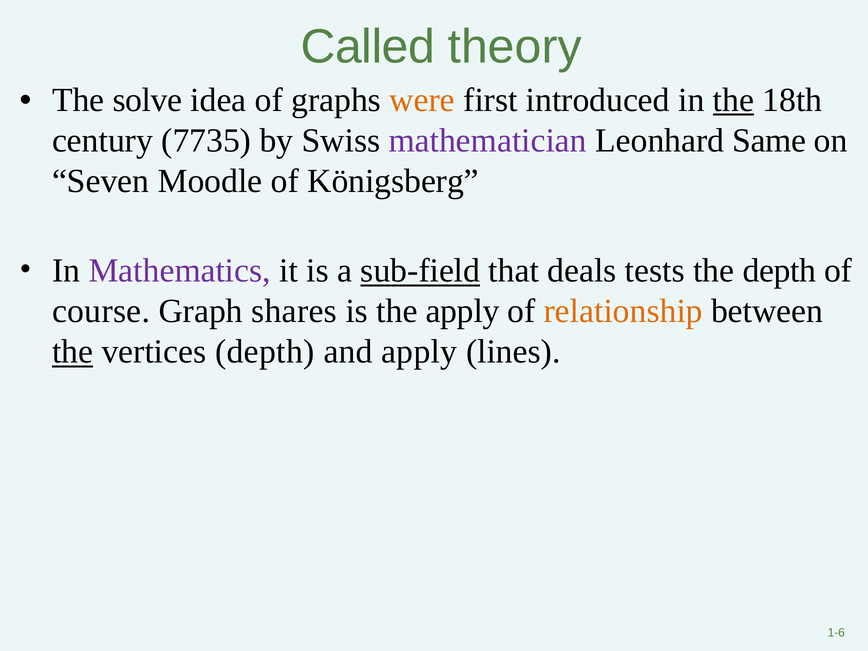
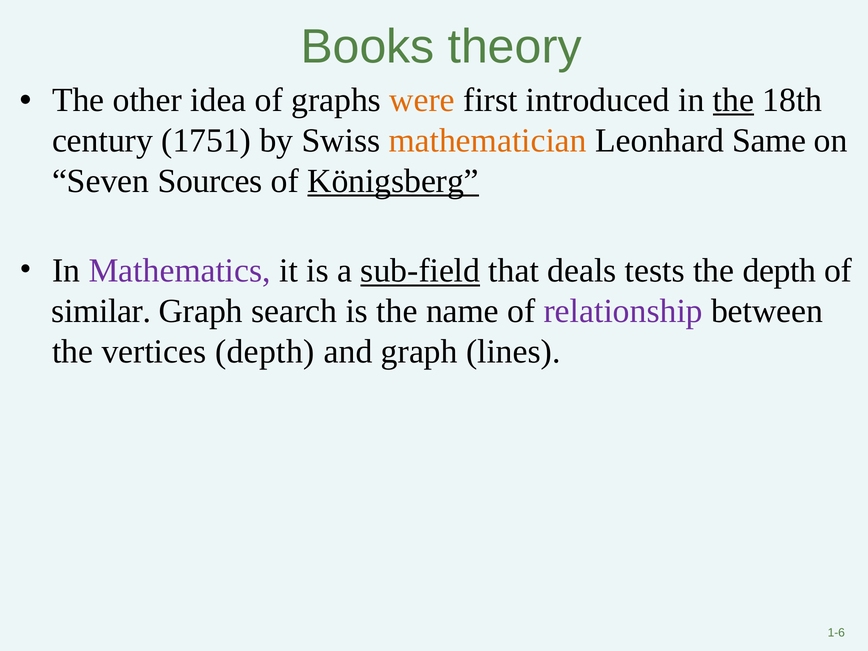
Called: Called -> Books
solve: solve -> other
7735: 7735 -> 1751
mathematician colour: purple -> orange
Moodle: Moodle -> Sources
Königsberg underline: none -> present
course: course -> similar
shares: shares -> search
the apply: apply -> name
relationship colour: orange -> purple
the at (73, 352) underline: present -> none
and apply: apply -> graph
